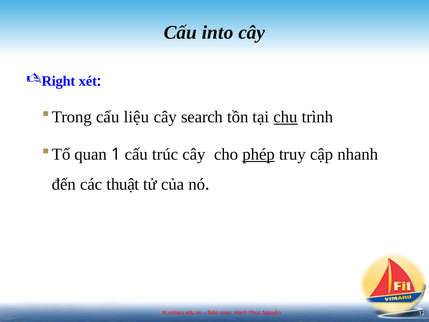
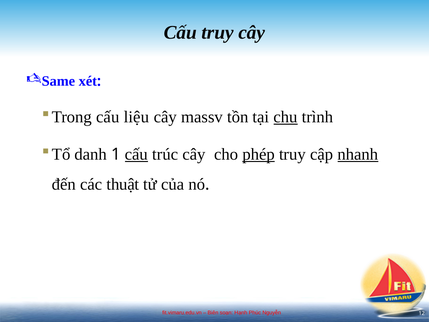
Cấu into: into -> truy
Right: Right -> Same
search: search -> massv
quan: quan -> danh
cấu at (136, 154) underline: none -> present
nhanh underline: none -> present
